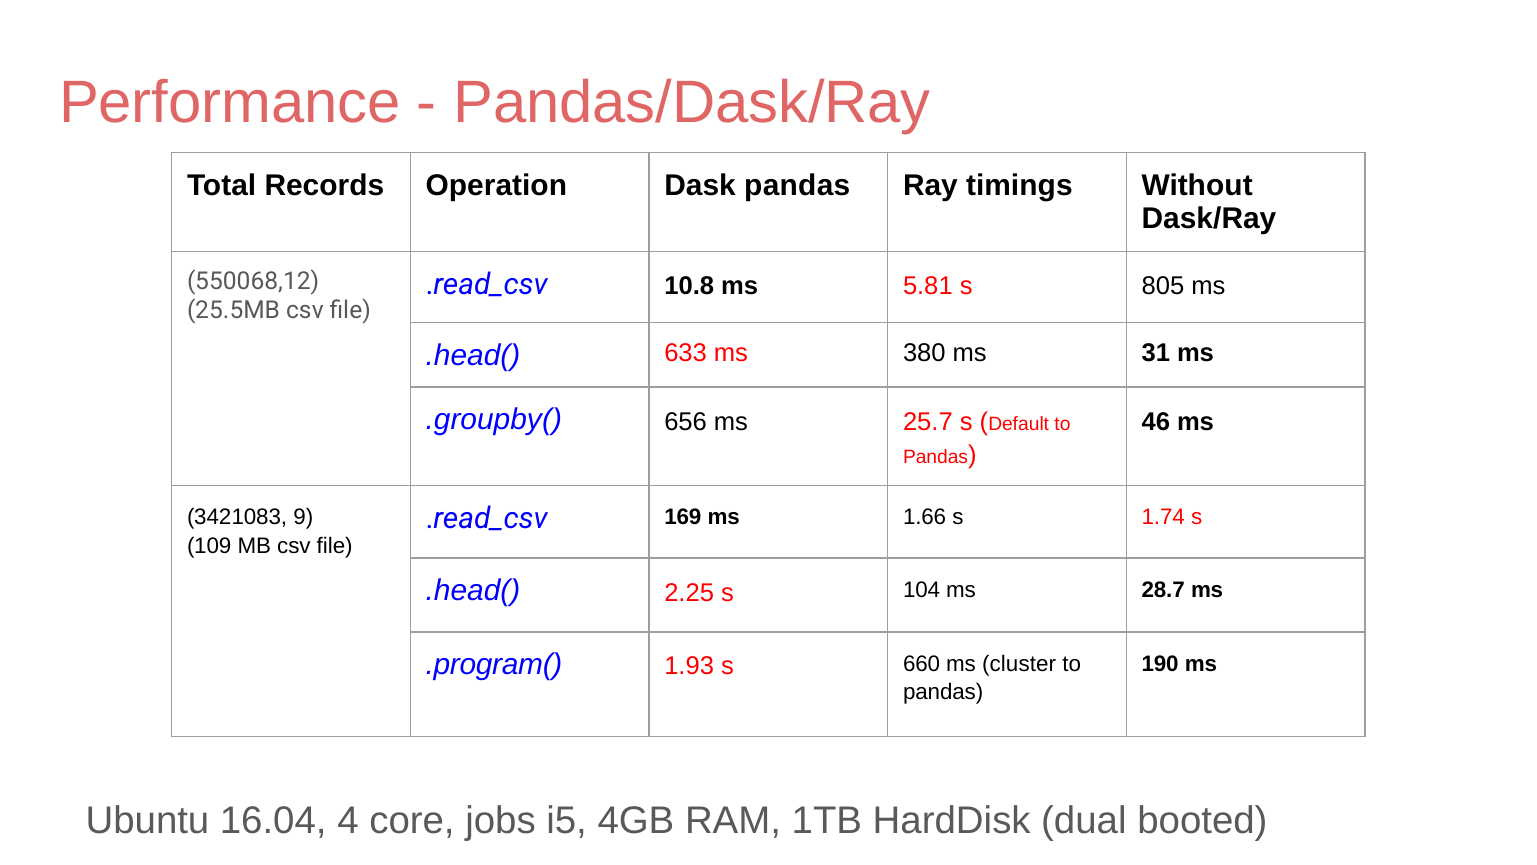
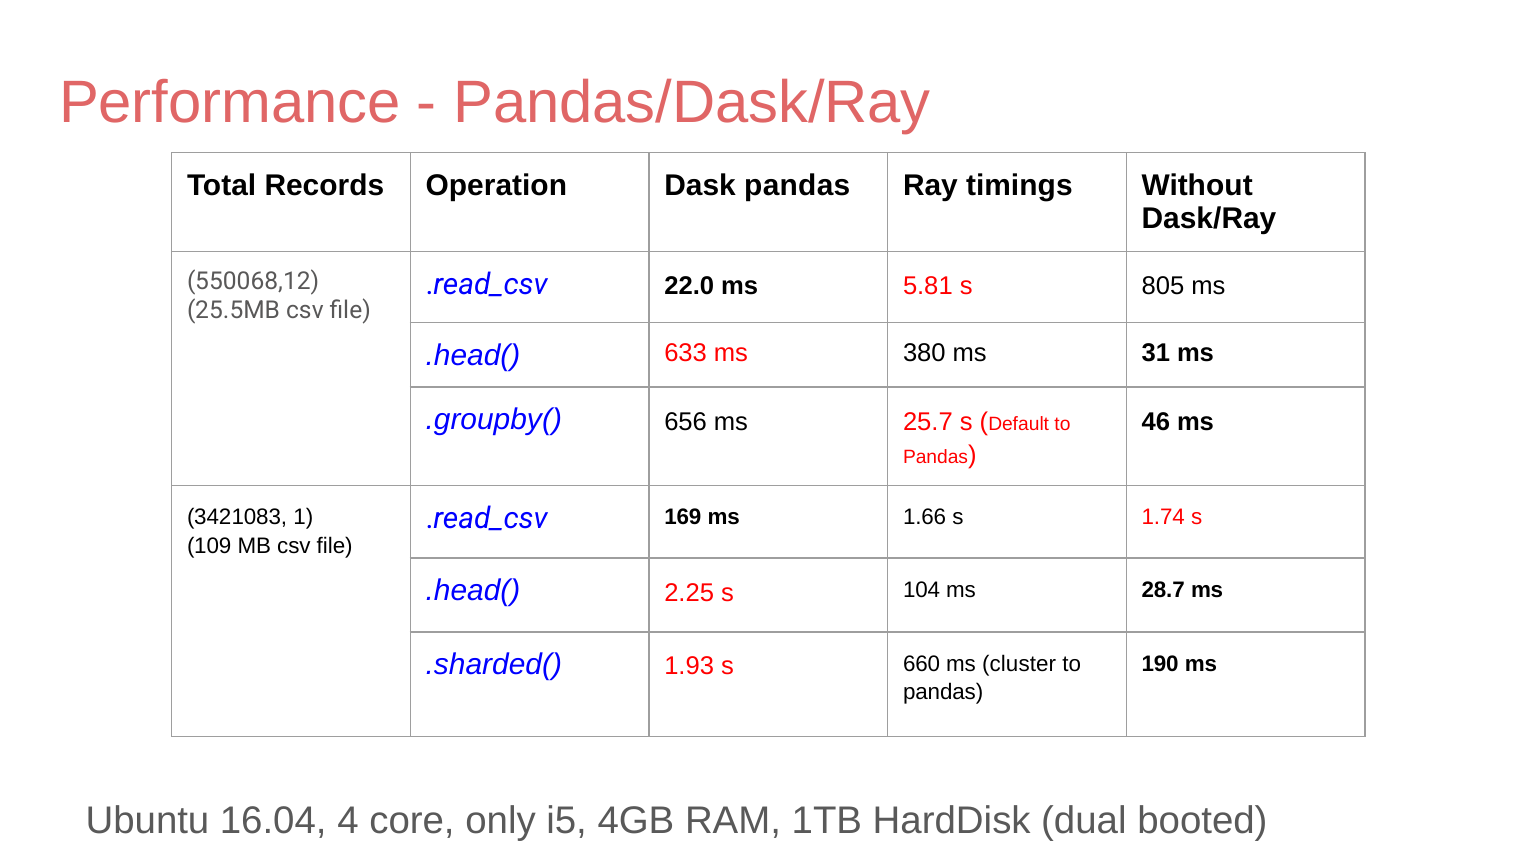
10.8: 10.8 -> 22.0
9: 9 -> 1
.program(: .program( -> .sharded(
jobs: jobs -> only
